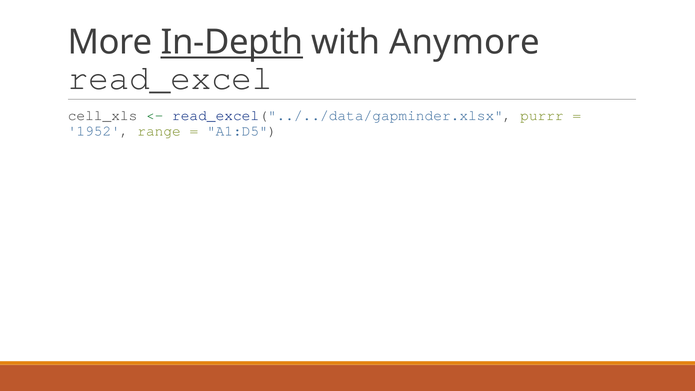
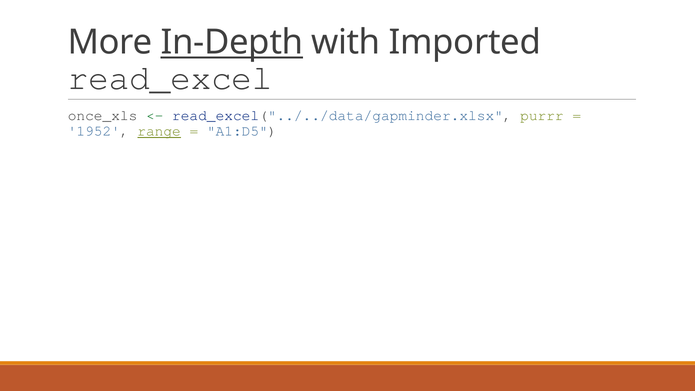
Anymore: Anymore -> Imported
cell_xls: cell_xls -> once_xls
range underline: none -> present
